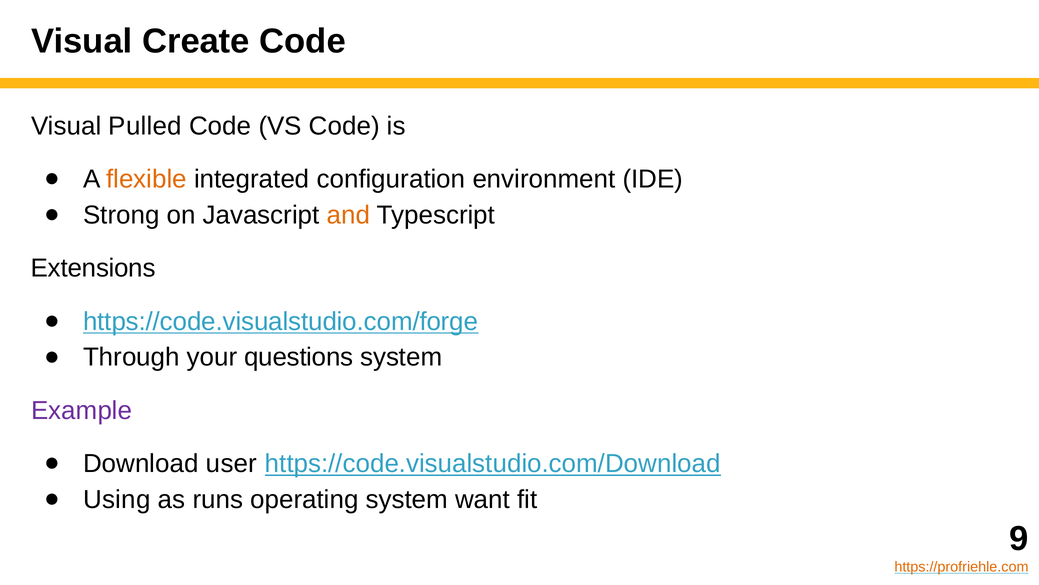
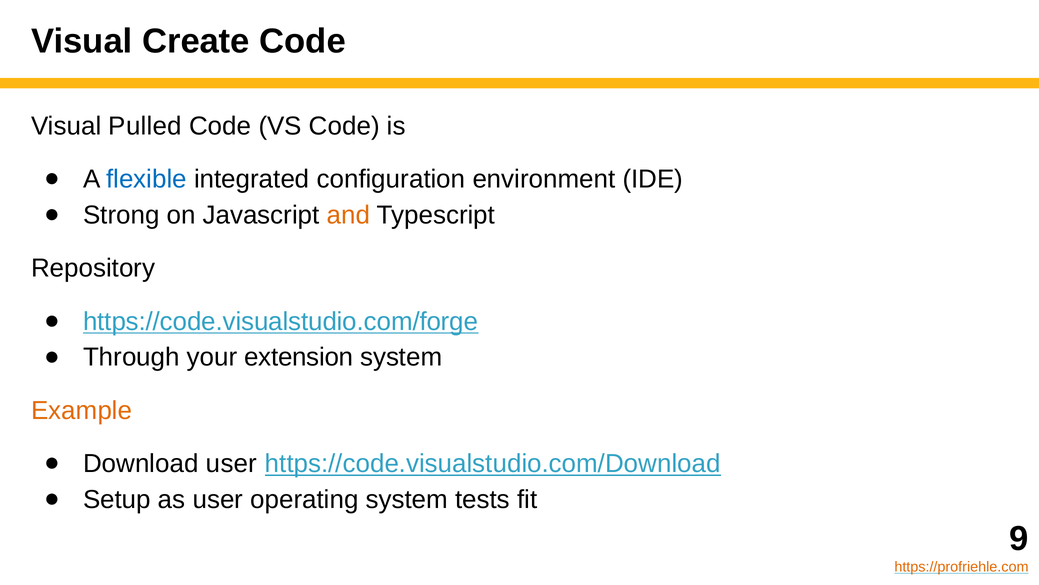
flexible colour: orange -> blue
Extensions: Extensions -> Repository
questions: questions -> extension
Example colour: purple -> orange
Using: Using -> Setup
as runs: runs -> user
want: want -> tests
